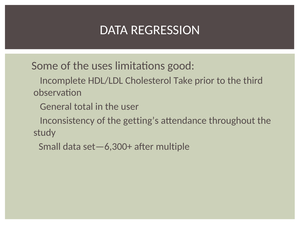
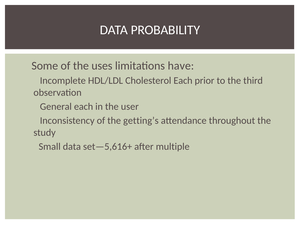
REGRESSION: REGRESSION -> PROBABILITY
good: good -> have
Cholesterol Take: Take -> Each
total at (84, 107): total -> each
set—6,300+: set—6,300+ -> set—5,616+
